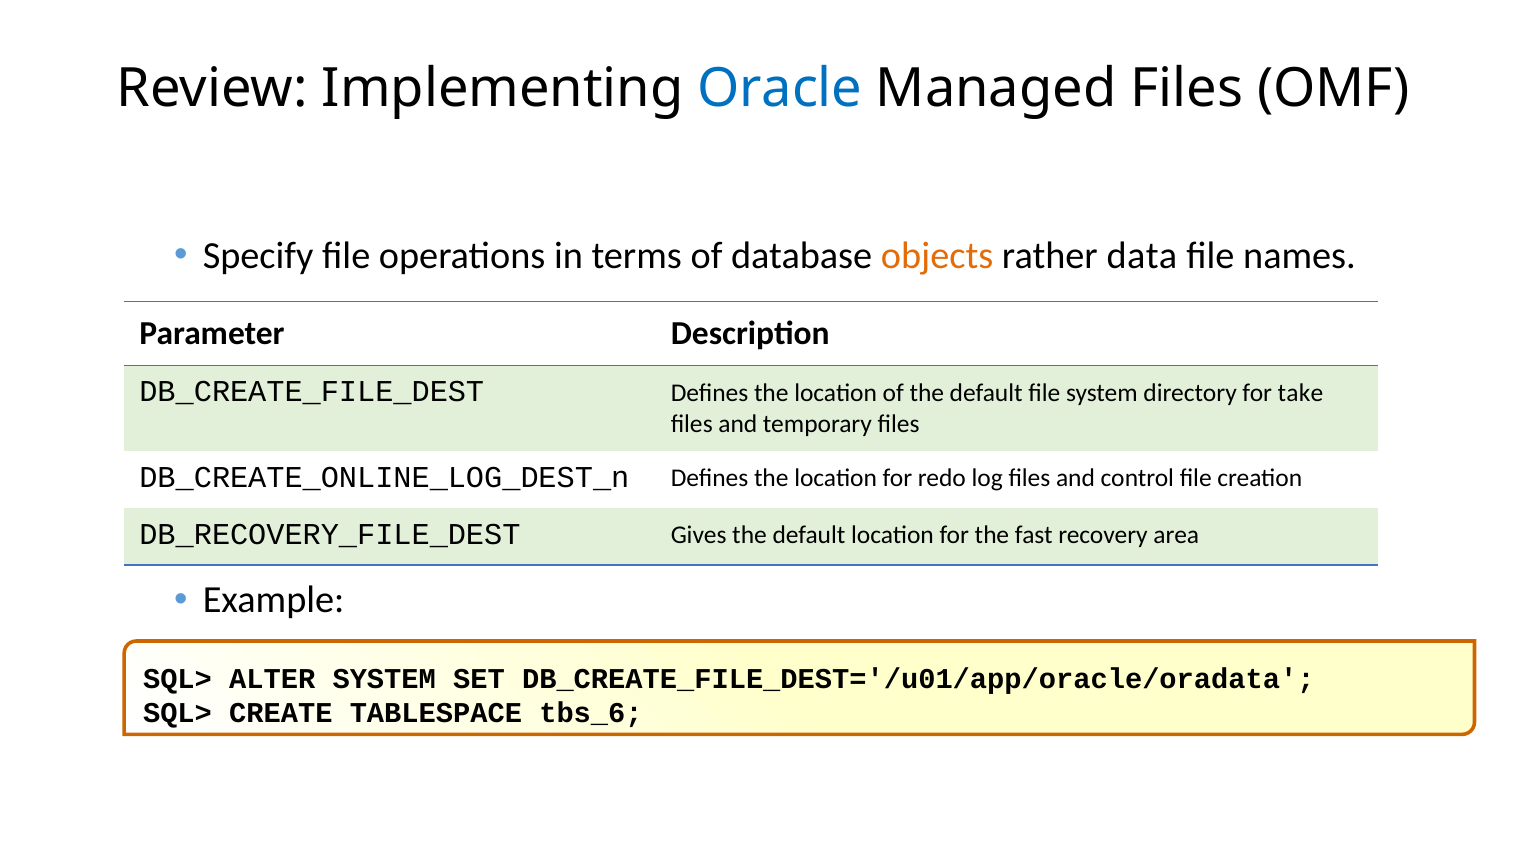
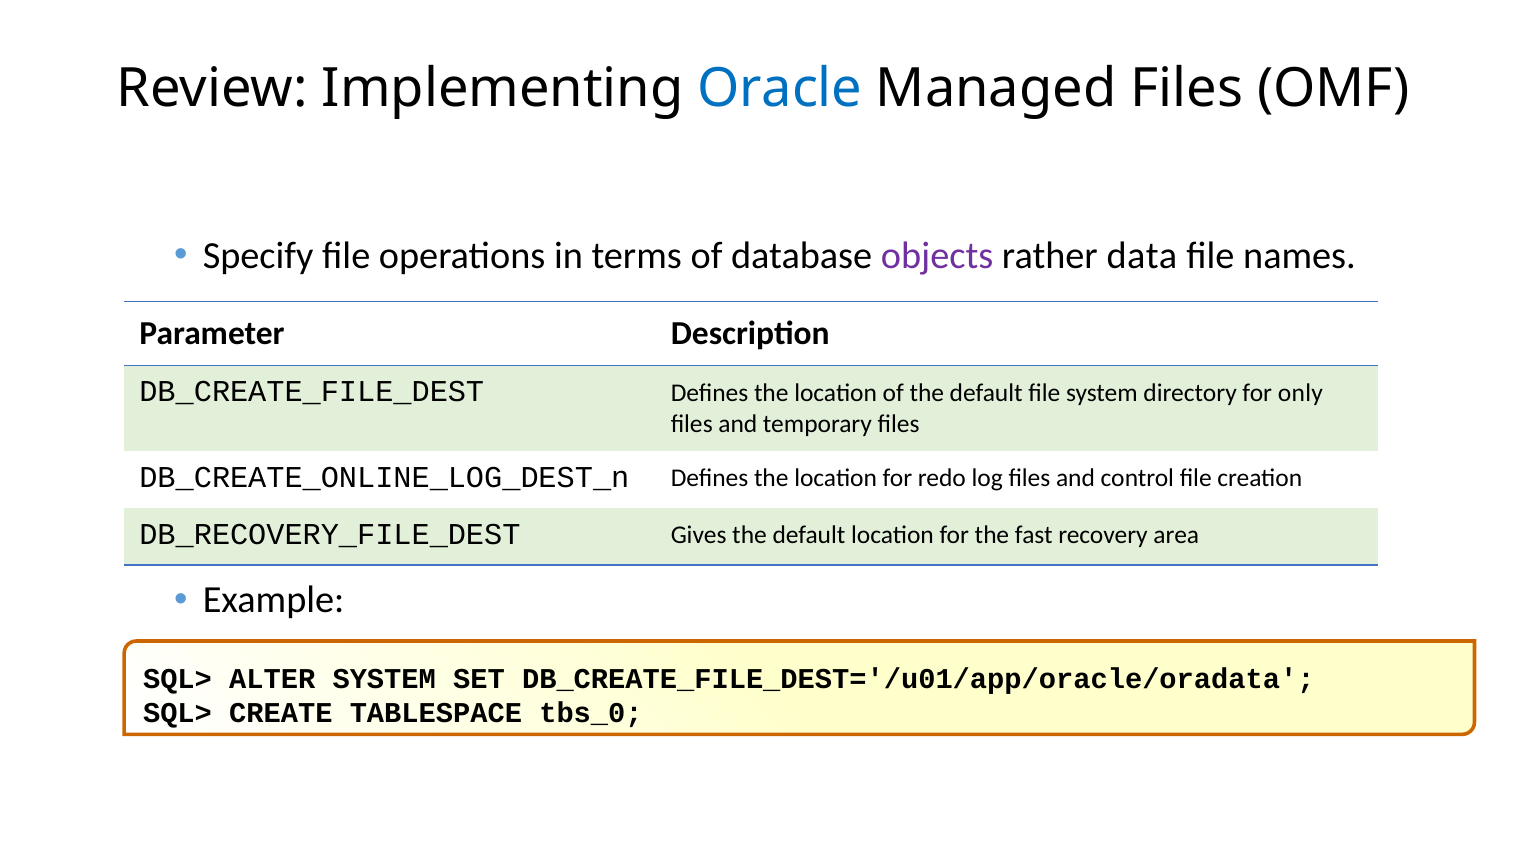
objects colour: orange -> purple
take: take -> only
tbs_6: tbs_6 -> tbs_0
